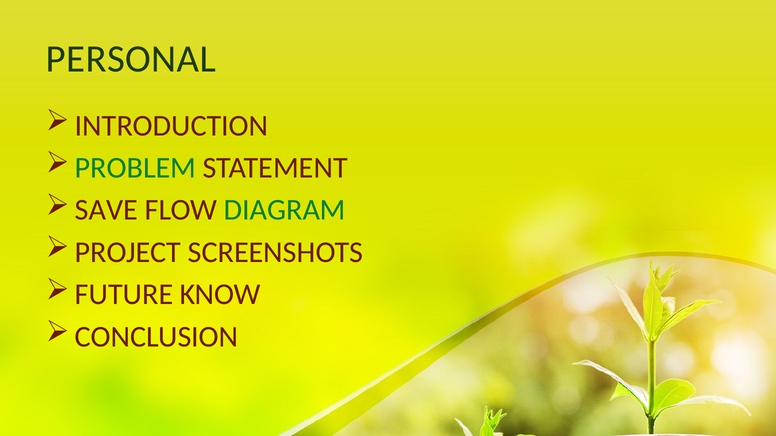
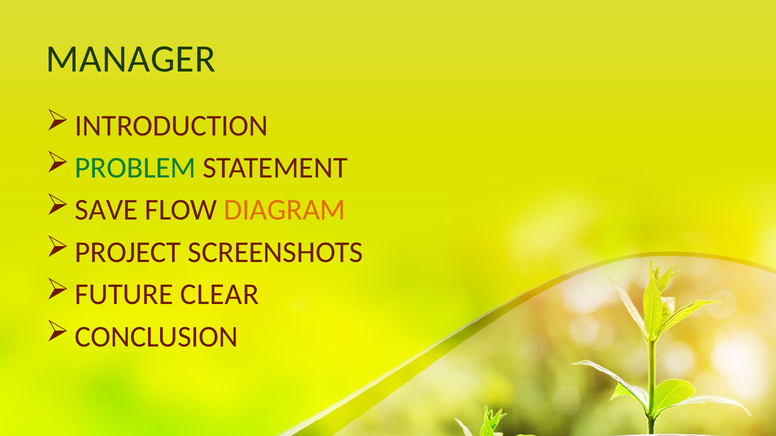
PERSONAL: PERSONAL -> MANAGER
DIAGRAM colour: green -> orange
KNOW: KNOW -> CLEAR
